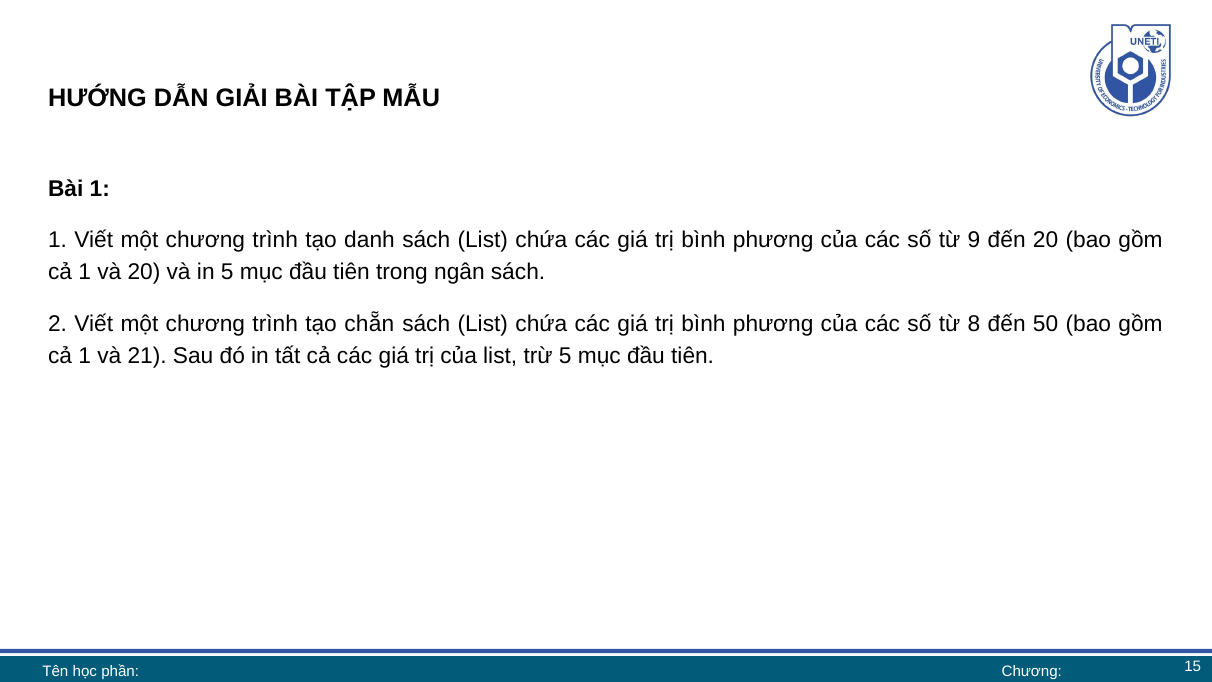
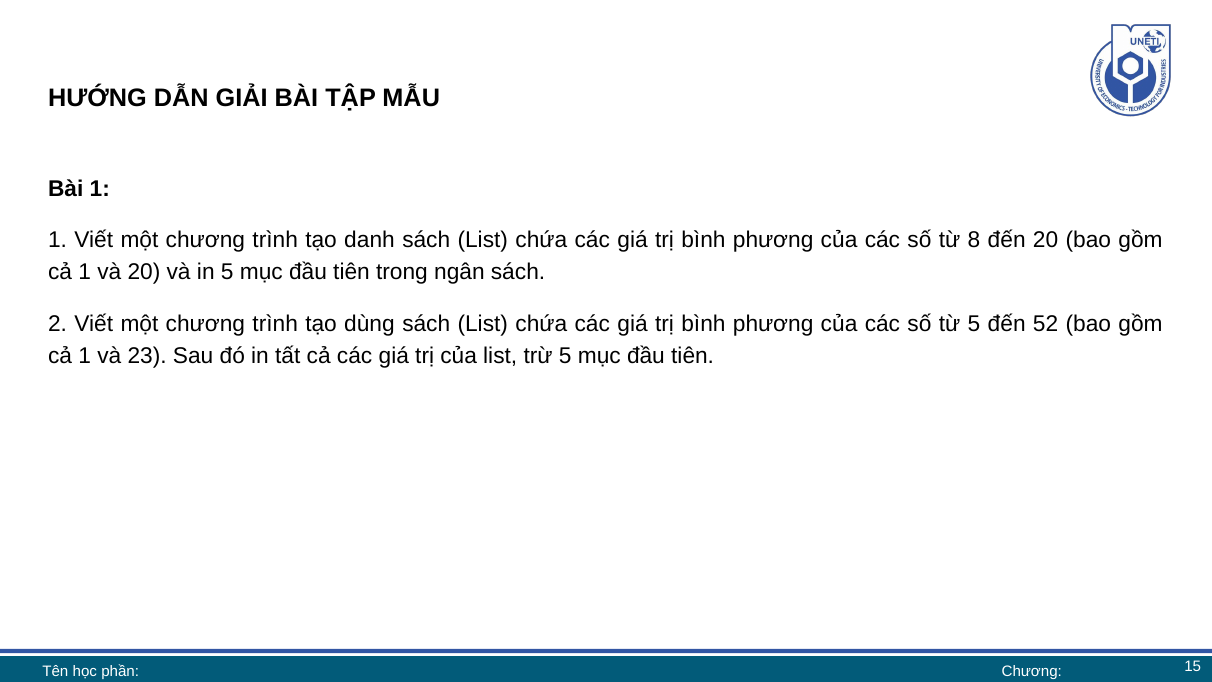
9: 9 -> 8
chẵn: chẵn -> dùng
từ 8: 8 -> 5
50: 50 -> 52
21: 21 -> 23
